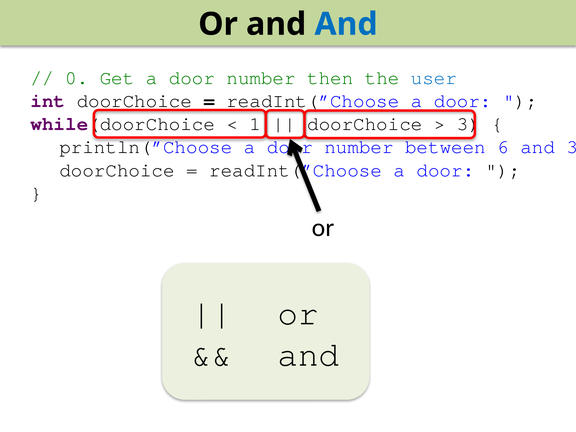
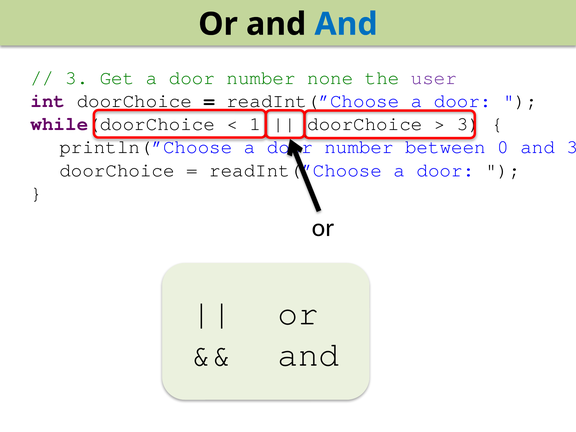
0 at (77, 78): 0 -> 3
then: then -> none
user colour: blue -> purple
6: 6 -> 0
